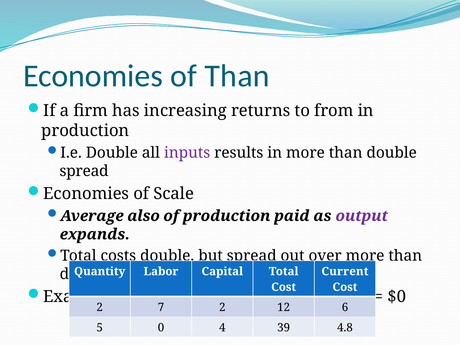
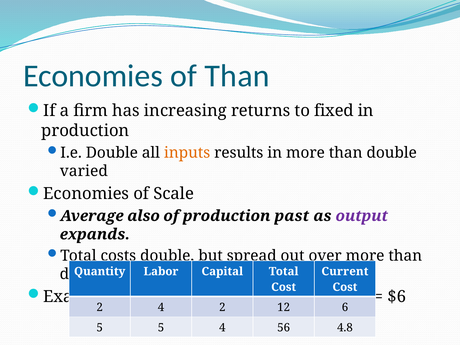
from: from -> fixed
inputs colour: purple -> orange
spread at (84, 171): spread -> varied
paid: paid -> past
$0: $0 -> $6
7 at (161, 307): 7 -> 4
5 0: 0 -> 5
39: 39 -> 56
